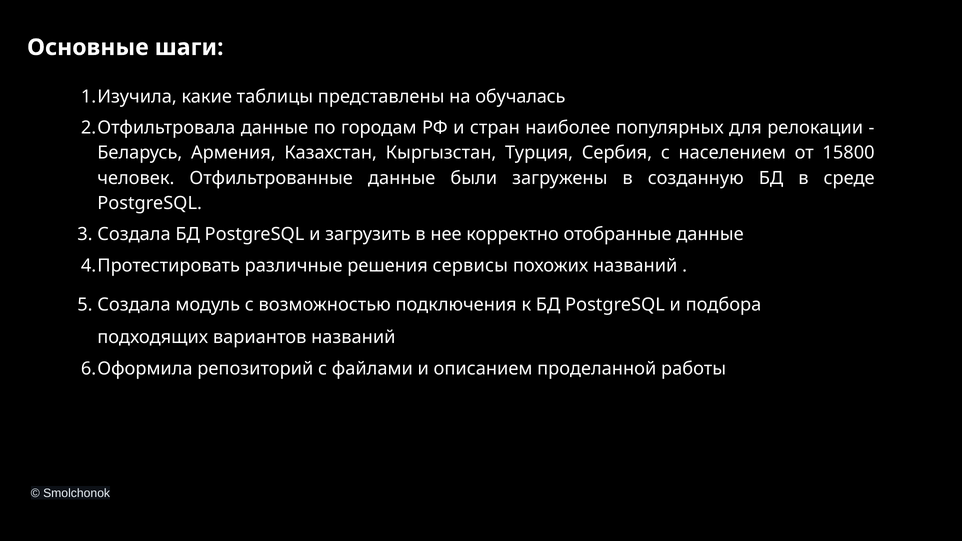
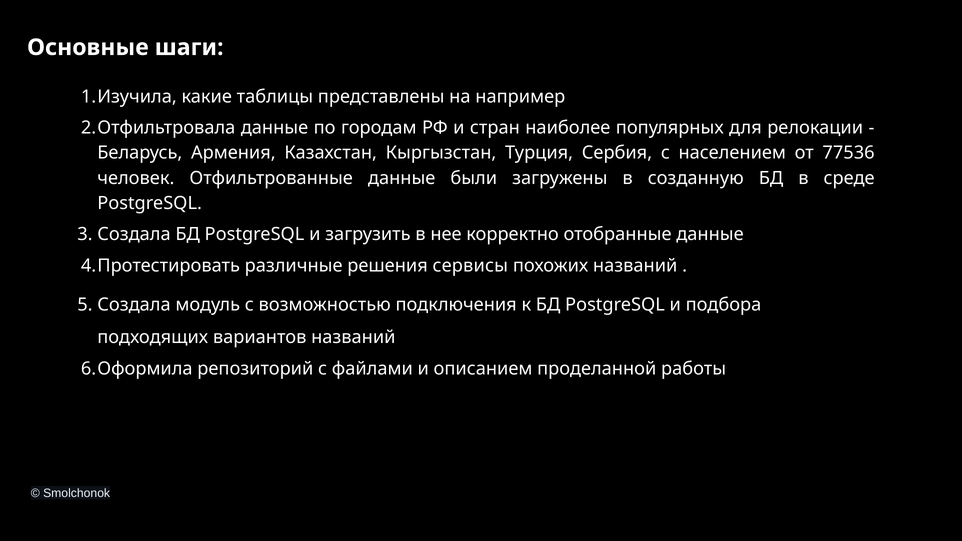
обучалась: обучалась -> например
15800: 15800 -> 77536
